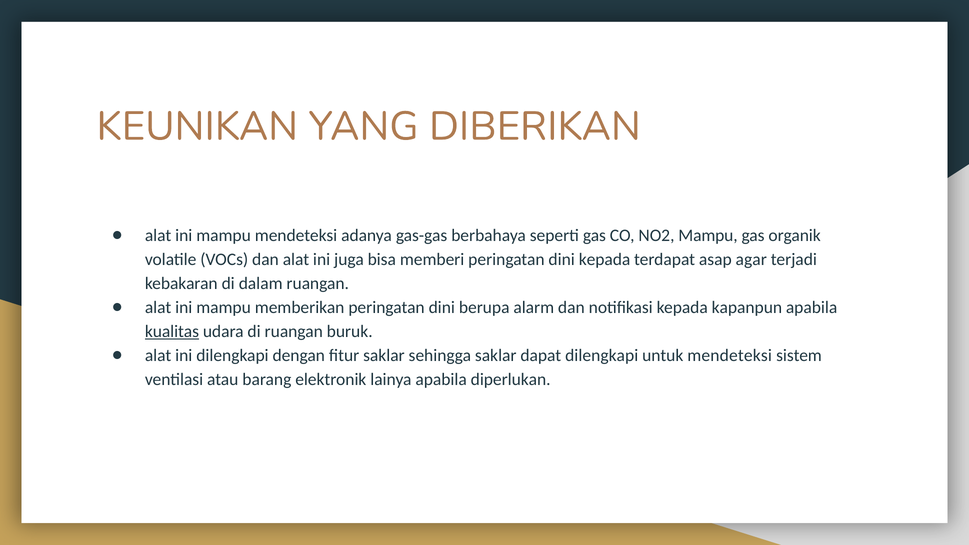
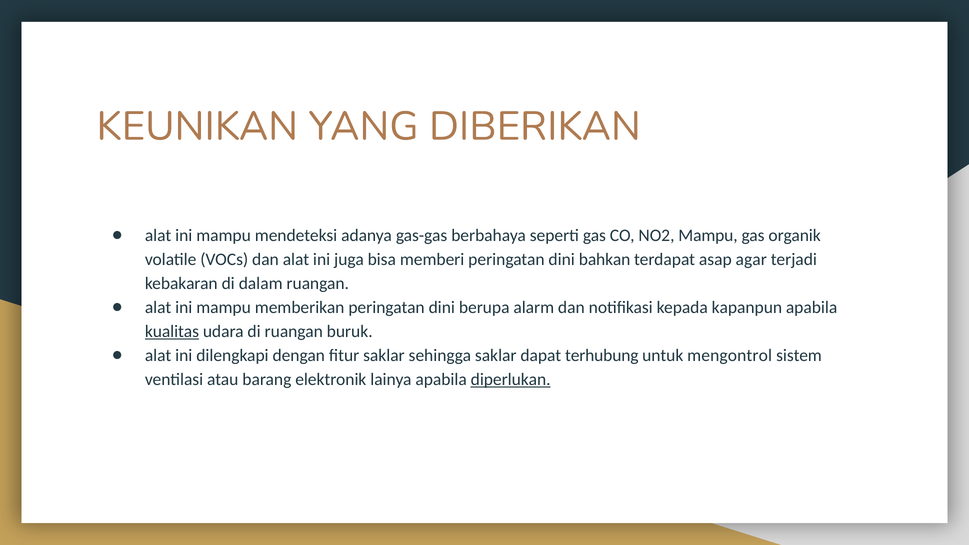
dini kepada: kepada -> bahkan
dapat dilengkapi: dilengkapi -> terhubung
untuk mendeteksi: mendeteksi -> mengontrol
diperlukan underline: none -> present
